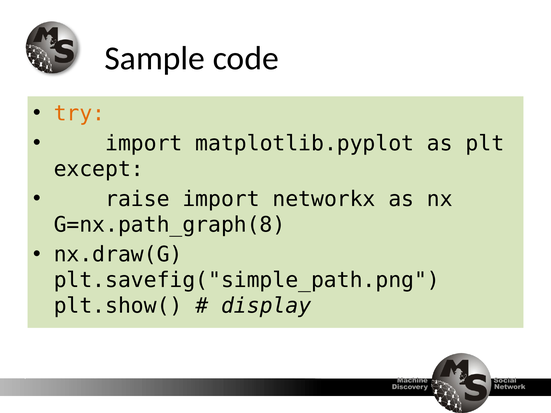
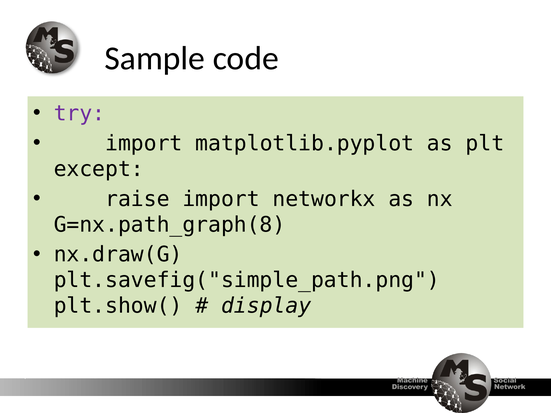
try colour: orange -> purple
